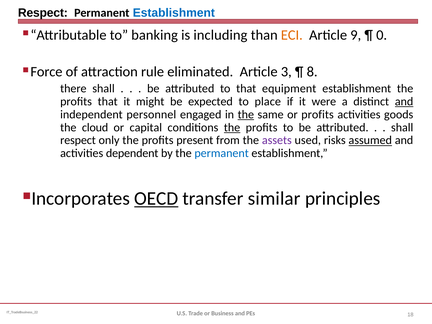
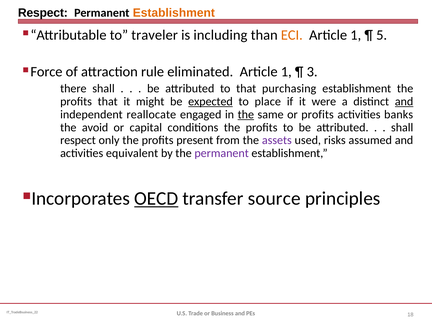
Establishment at (174, 13) colour: blue -> orange
banking: banking -> traveler
9 at (356, 35): 9 -> 1
0: 0 -> 5
eliminated Article 3: 3 -> 1
8: 8 -> 3
equipment: equipment -> purchasing
expected underline: none -> present
personnel: personnel -> reallocate
goods: goods -> banks
cloud: cloud -> avoid
the at (232, 127) underline: present -> none
assumed underline: present -> none
dependent: dependent -> equivalent
permanent at (222, 153) colour: blue -> purple
similar: similar -> source
